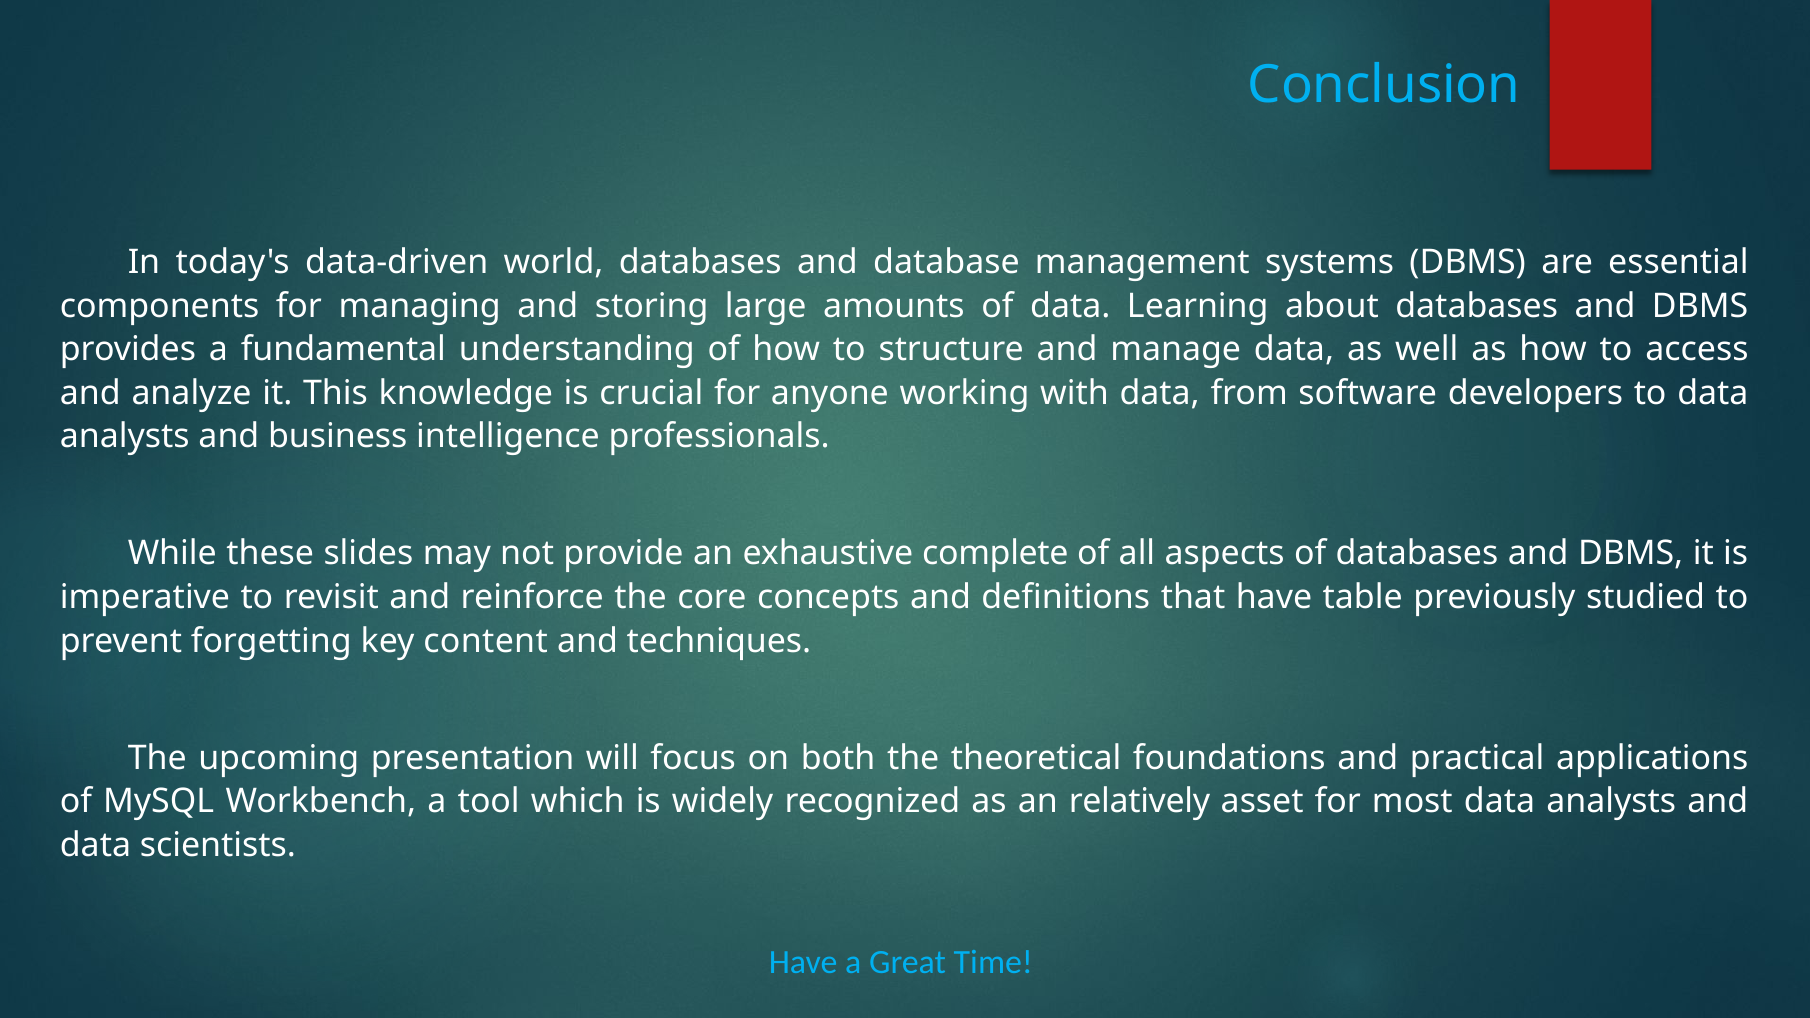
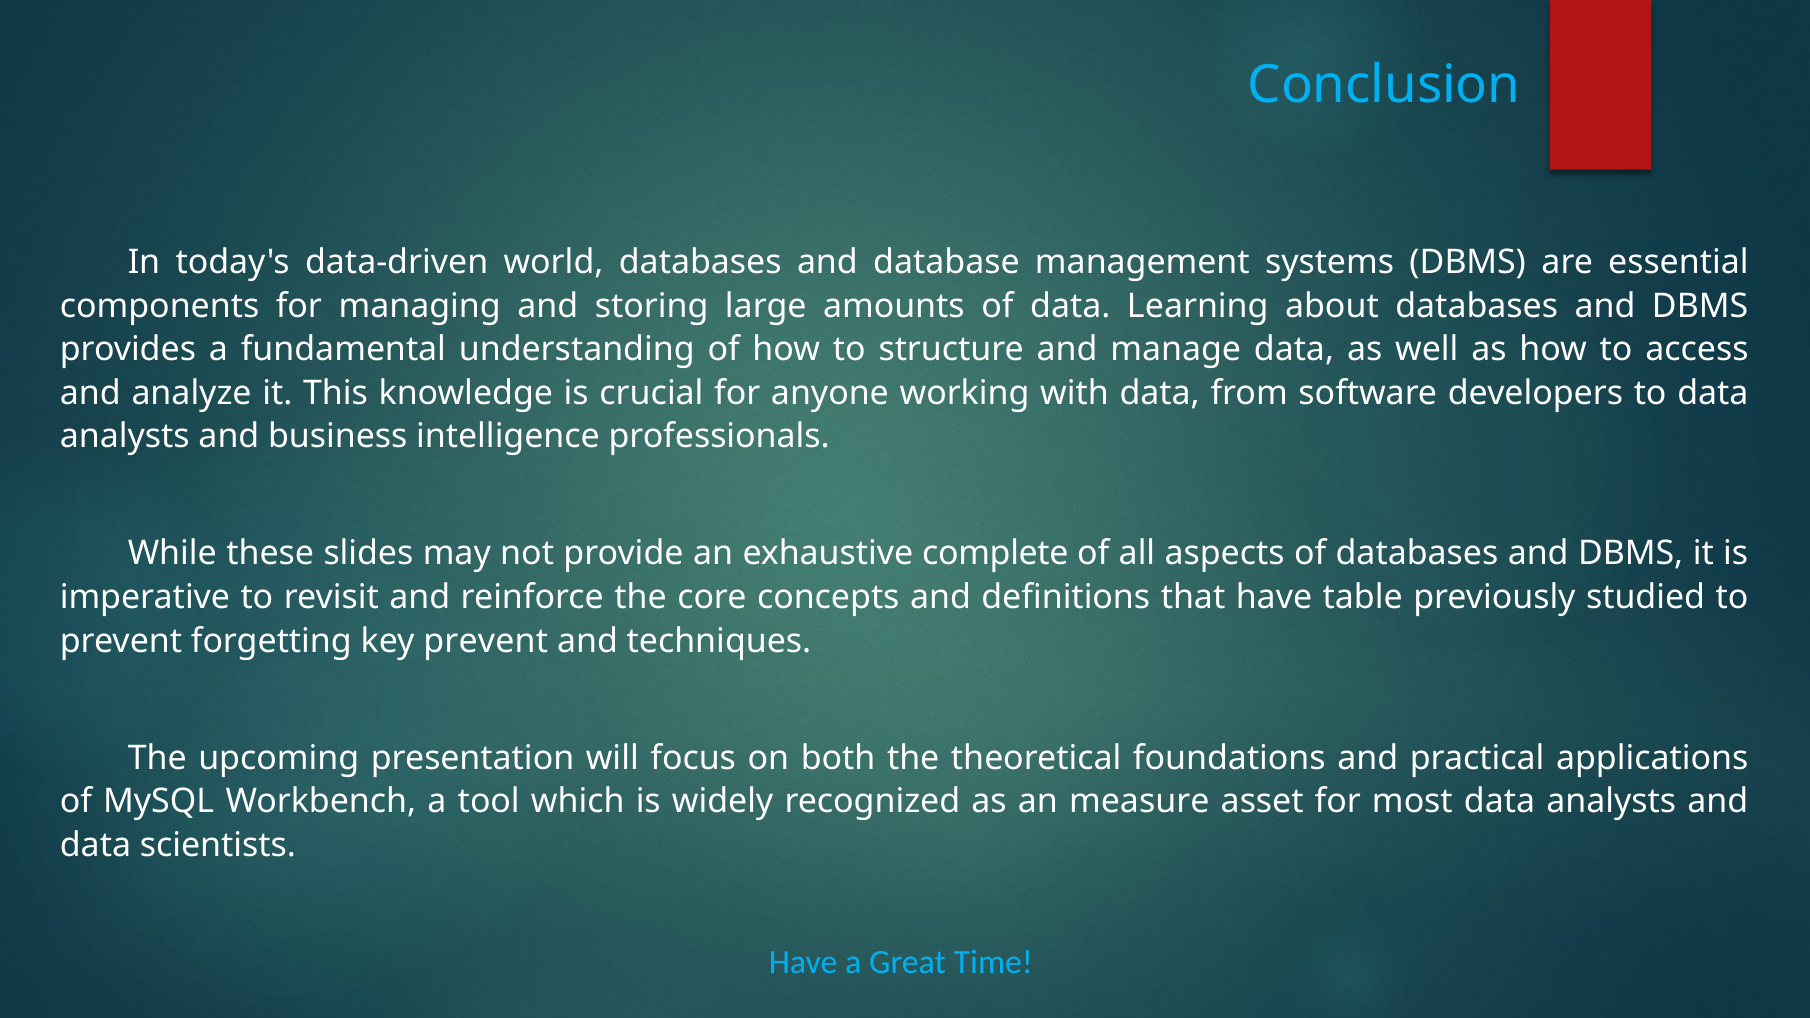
key content: content -> prevent
relatively: relatively -> measure
